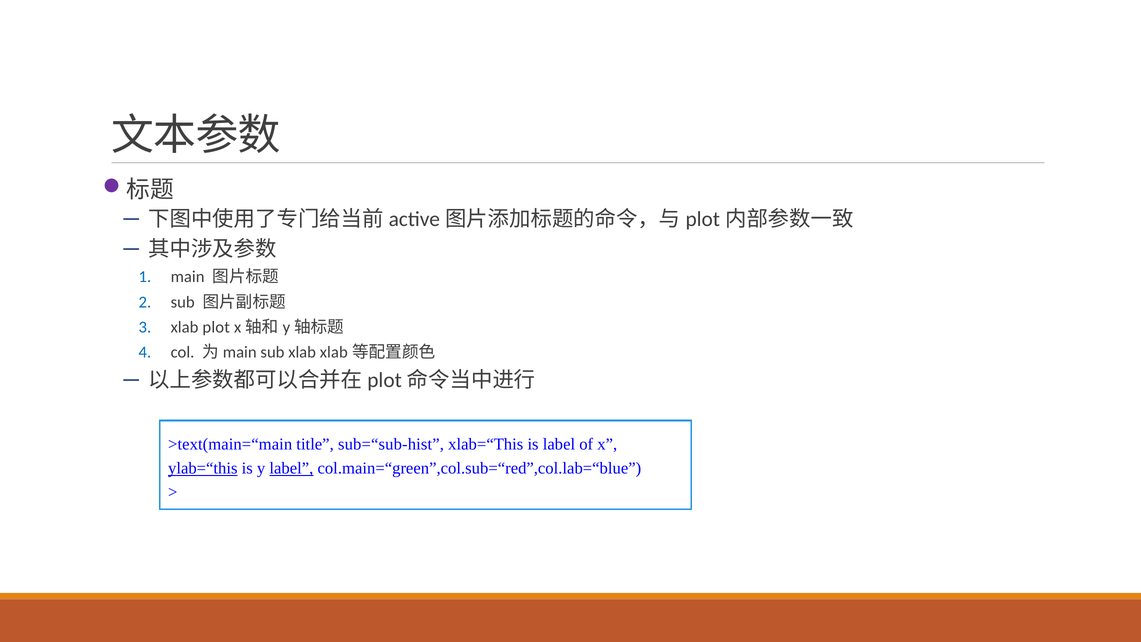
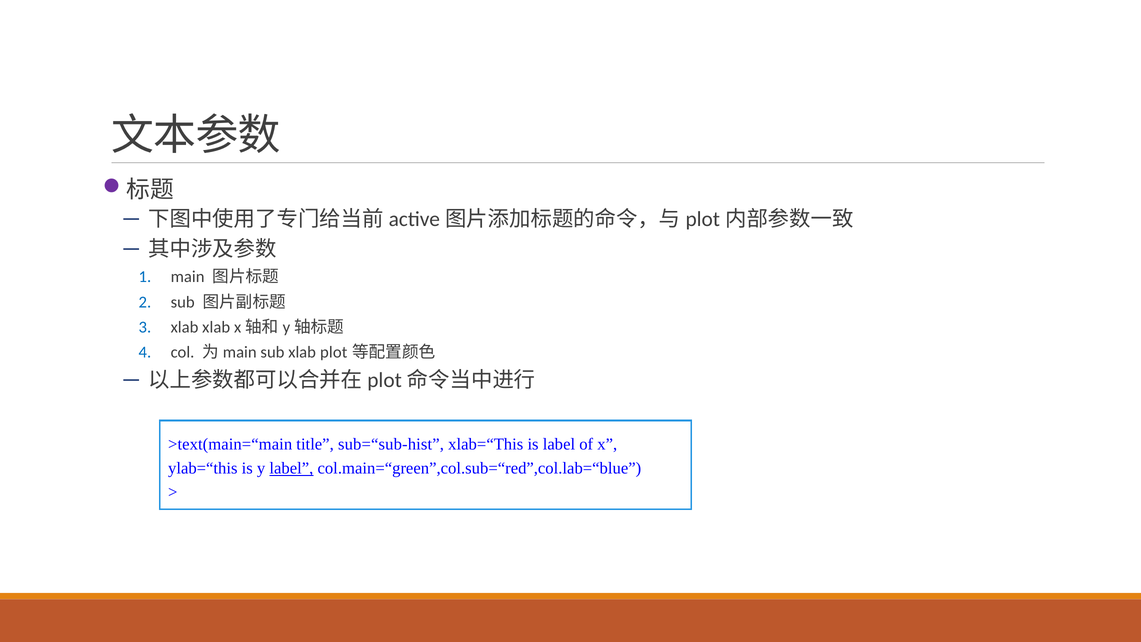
xlab plot: plot -> xlab
xlab xlab: xlab -> plot
ylab=“this underline: present -> none
